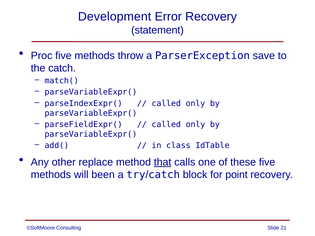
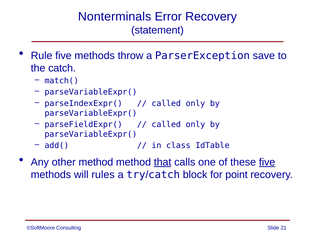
Development: Development -> Nonterminals
Proc: Proc -> Rule
other replace: replace -> method
five at (267, 162) underline: none -> present
been: been -> rules
